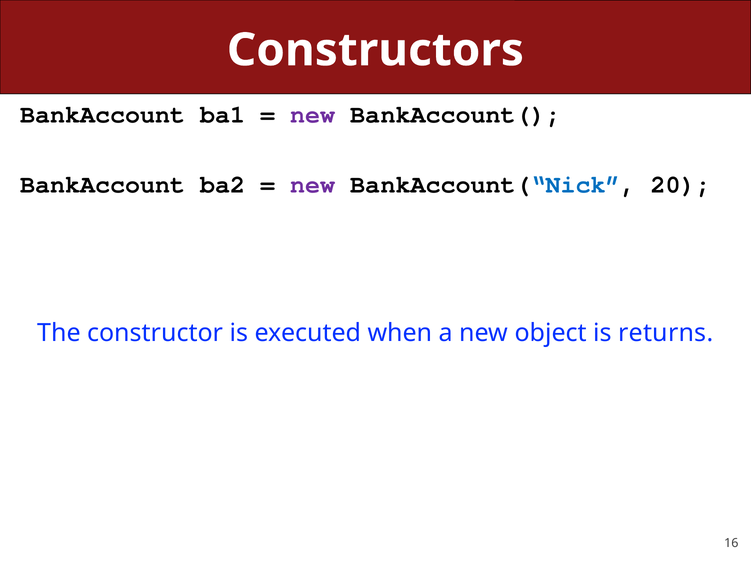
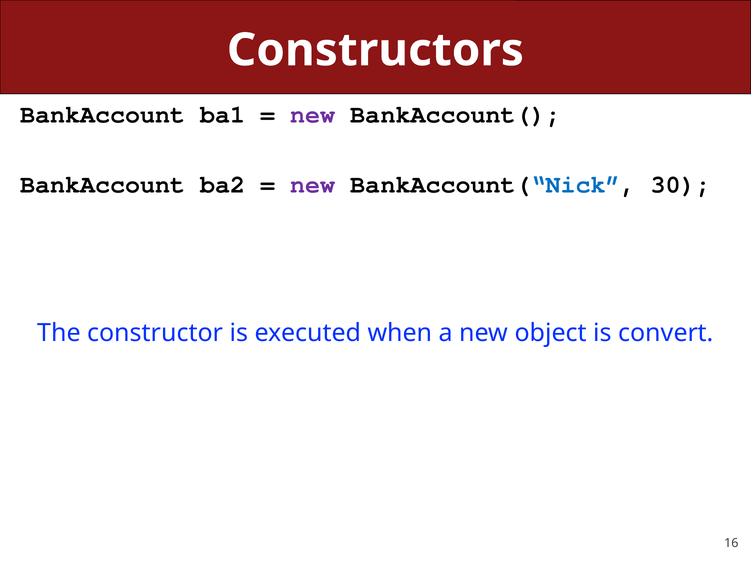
20: 20 -> 30
returns: returns -> convert
